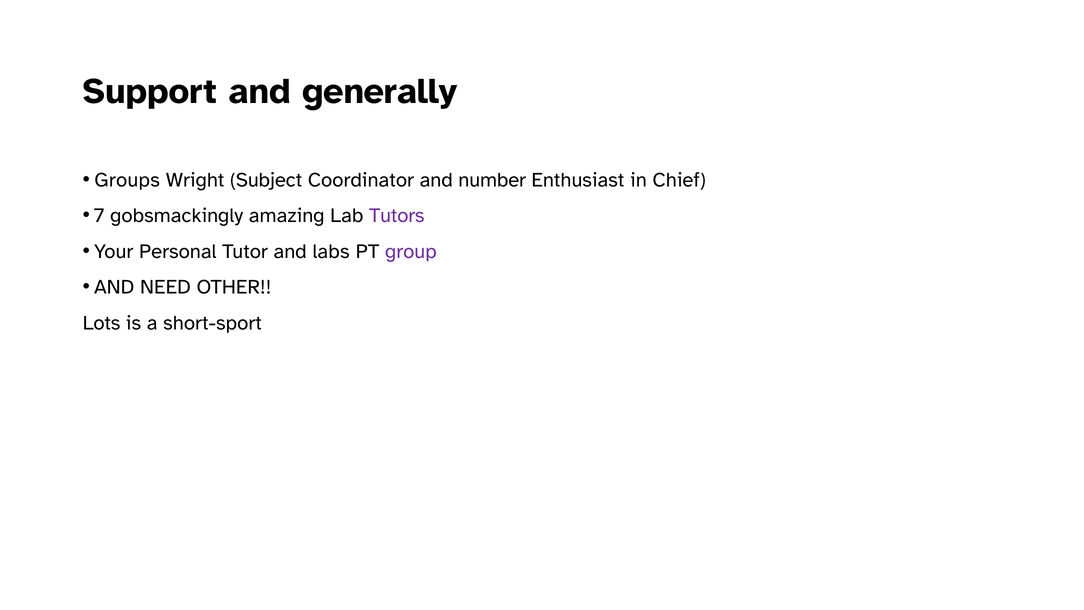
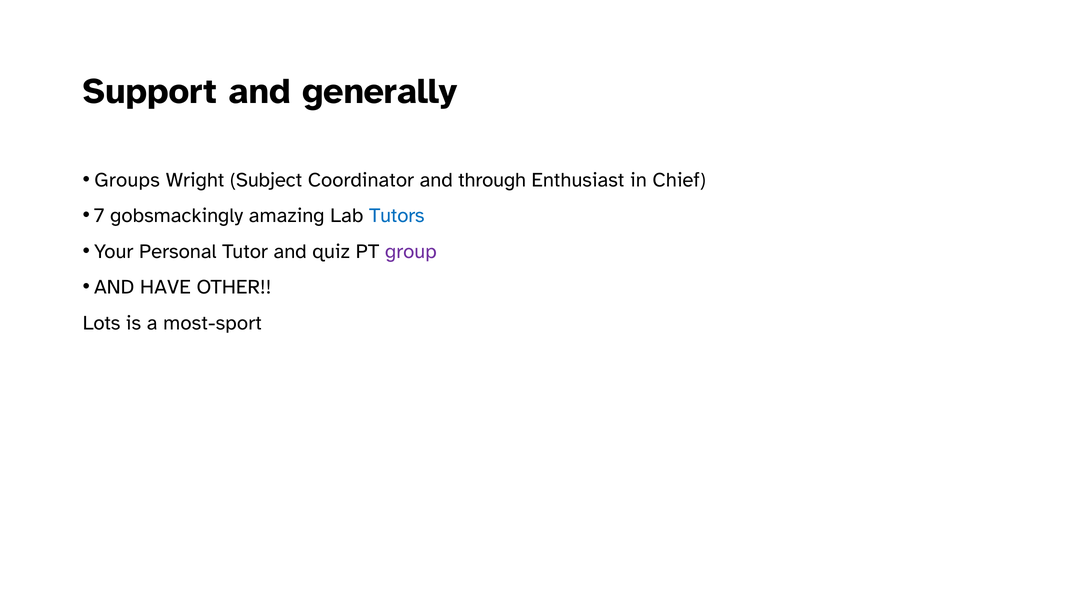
number: number -> through
Tutors colour: purple -> blue
labs: labs -> quiz
NEED: NEED -> HAVE
short-sport: short-sport -> most-sport
